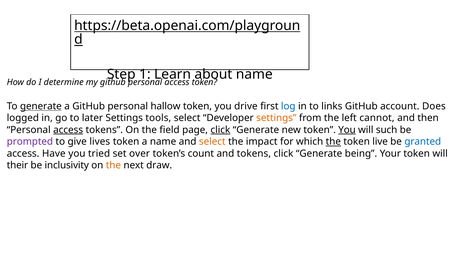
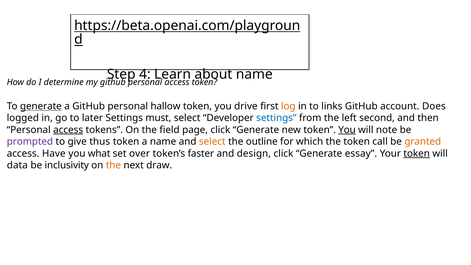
1: 1 -> 4
log colour: blue -> orange
tools: tools -> must
settings at (276, 118) colour: orange -> blue
cannot: cannot -> second
click at (220, 130) underline: present -> none
such: such -> note
lives: lives -> thus
impact: impact -> outline
the at (333, 142) underline: present -> none
live: live -> call
granted colour: blue -> orange
tried: tried -> what
count: count -> faster
and tokens: tokens -> design
being: being -> essay
token at (417, 153) underline: none -> present
their: their -> data
